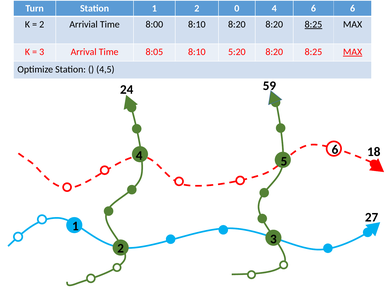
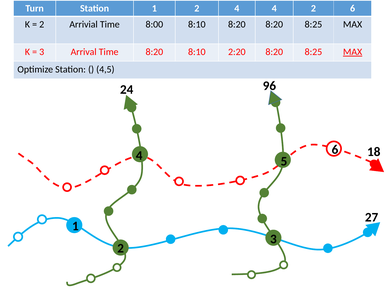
2 0: 0 -> 4
4 6: 6 -> 2
8:25 at (313, 24) underline: present -> none
Time 8:05: 8:05 -> 8:20
5:20: 5:20 -> 2:20
59: 59 -> 96
